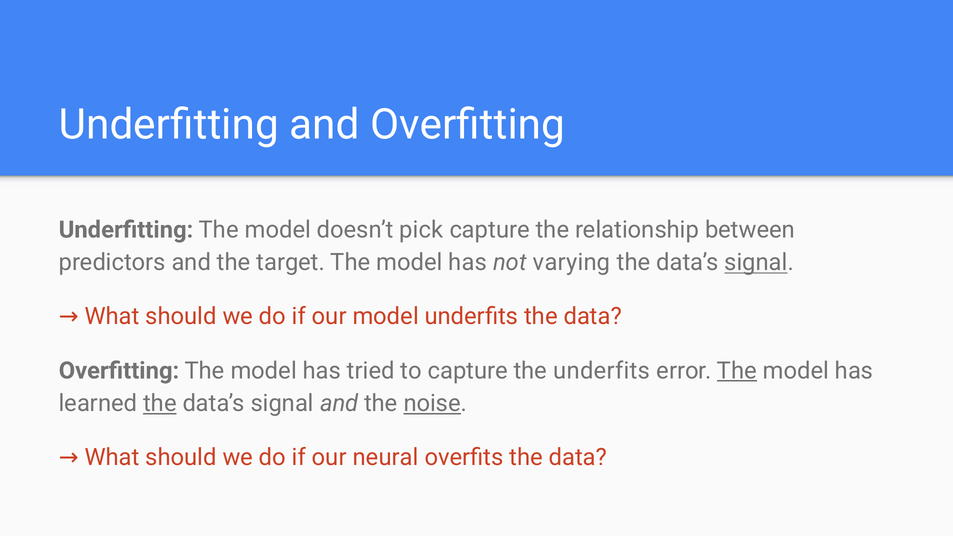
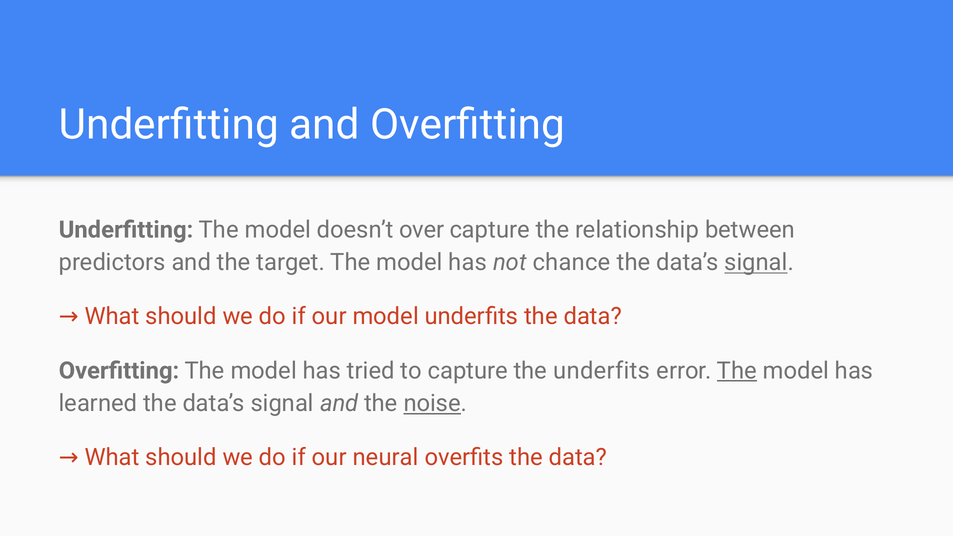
pick: pick -> over
varying: varying -> chance
the at (160, 404) underline: present -> none
